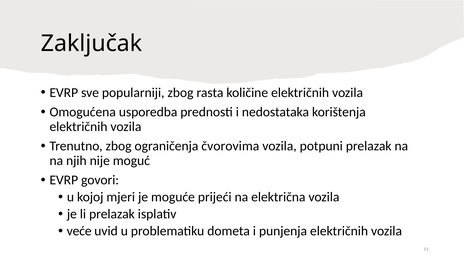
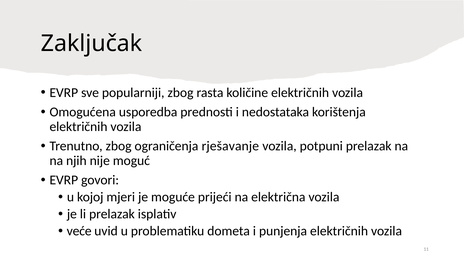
čvorovima: čvorovima -> rješavanje
